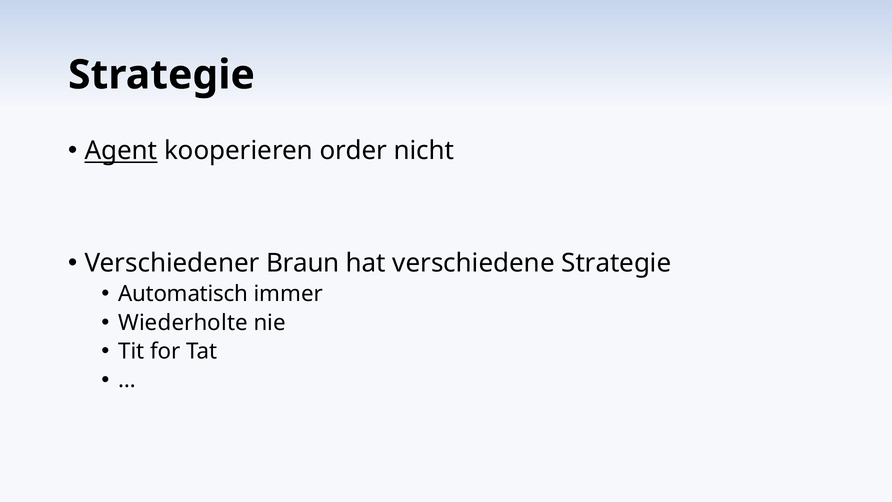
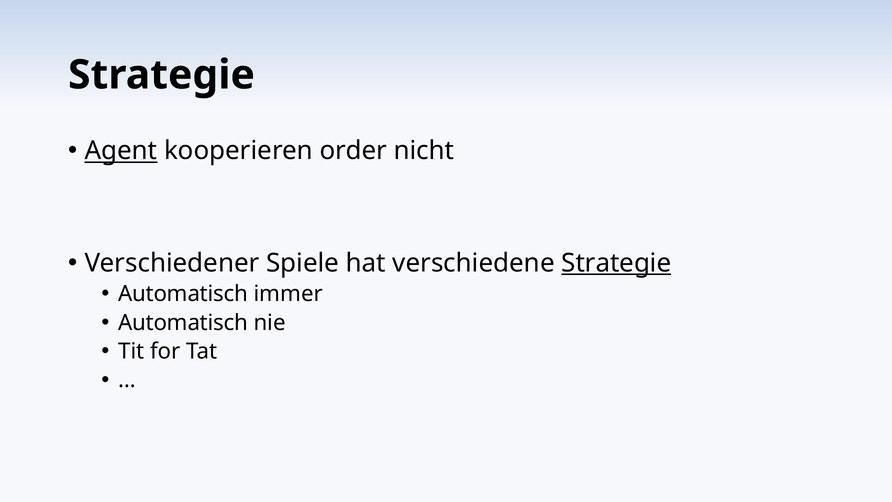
Braun: Braun -> Spiele
Strategie at (616, 263) underline: none -> present
Wiederholte at (183, 322): Wiederholte -> Automatisch
